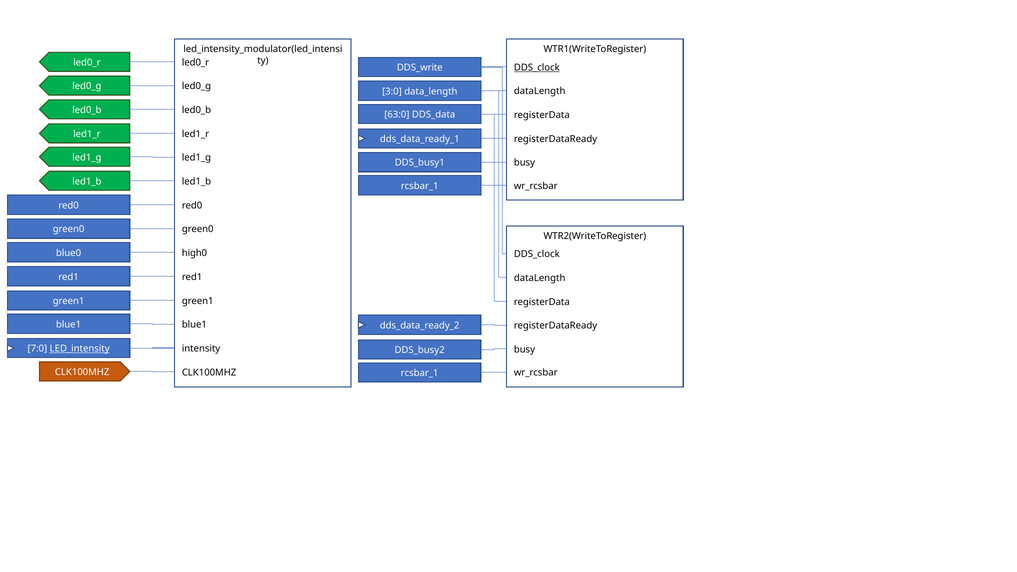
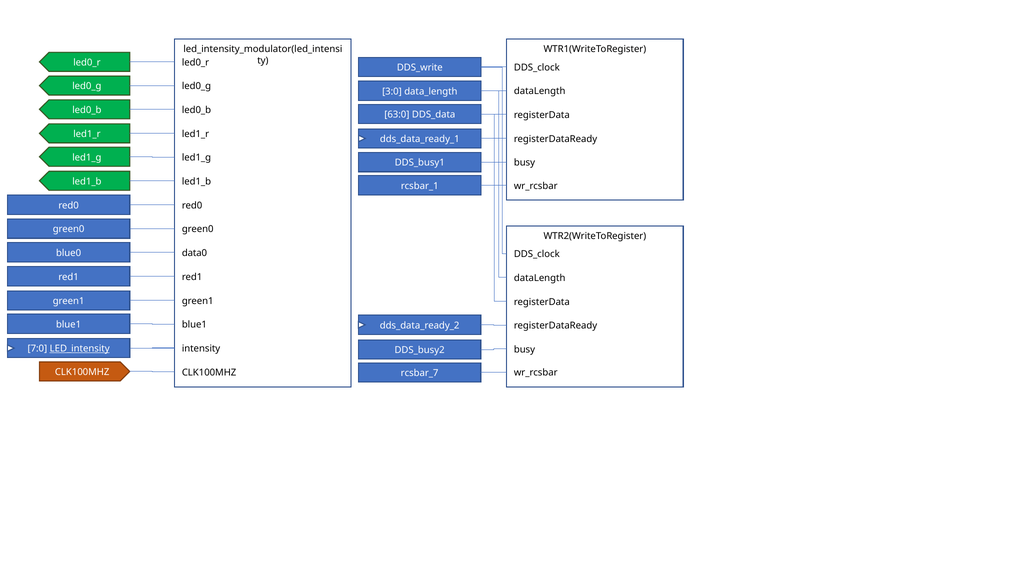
DDS_clock at (537, 67) underline: present -> none
high0: high0 -> data0
rcsbar_1 at (420, 373): rcsbar_1 -> rcsbar_7
